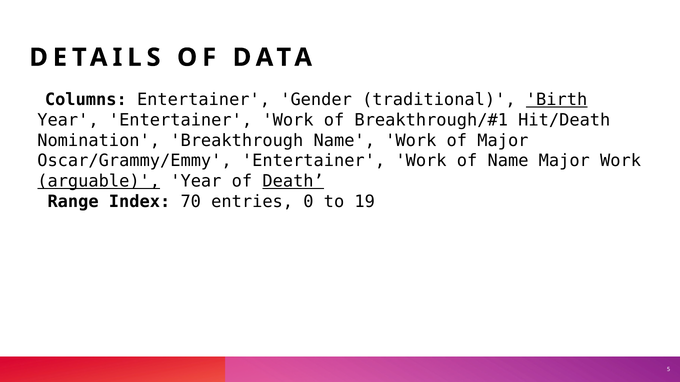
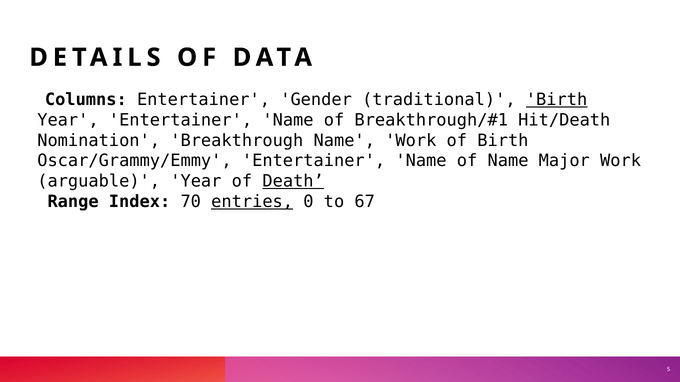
Year Entertainer Work: Work -> Name
of Major: Major -> Birth
Oscar/Grammy/Emmy Entertainer Work: Work -> Name
arguable underline: present -> none
entries underline: none -> present
19: 19 -> 67
